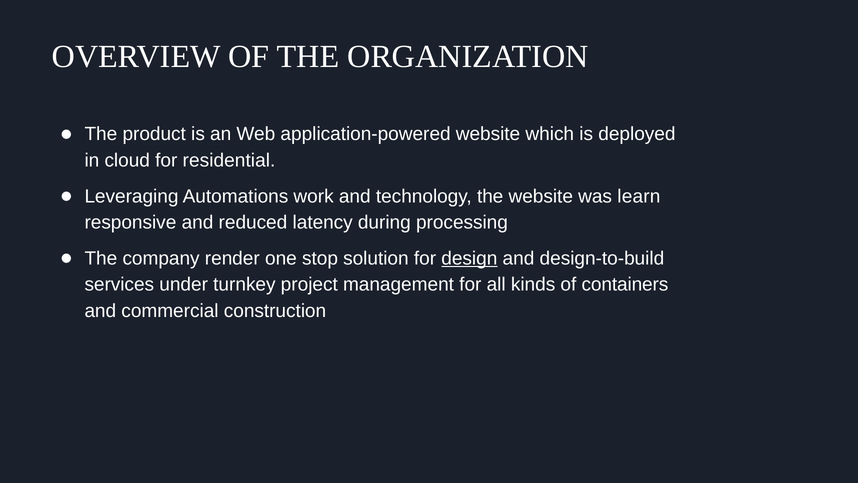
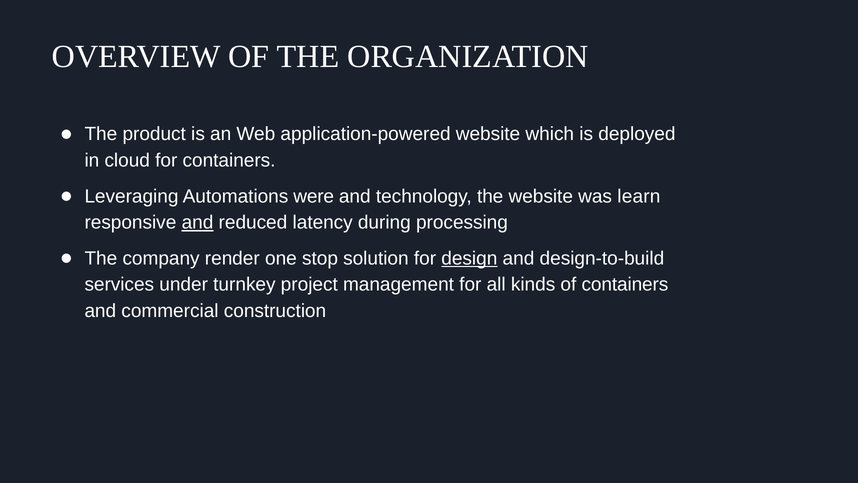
for residential: residential -> containers
work: work -> were
and at (198, 222) underline: none -> present
